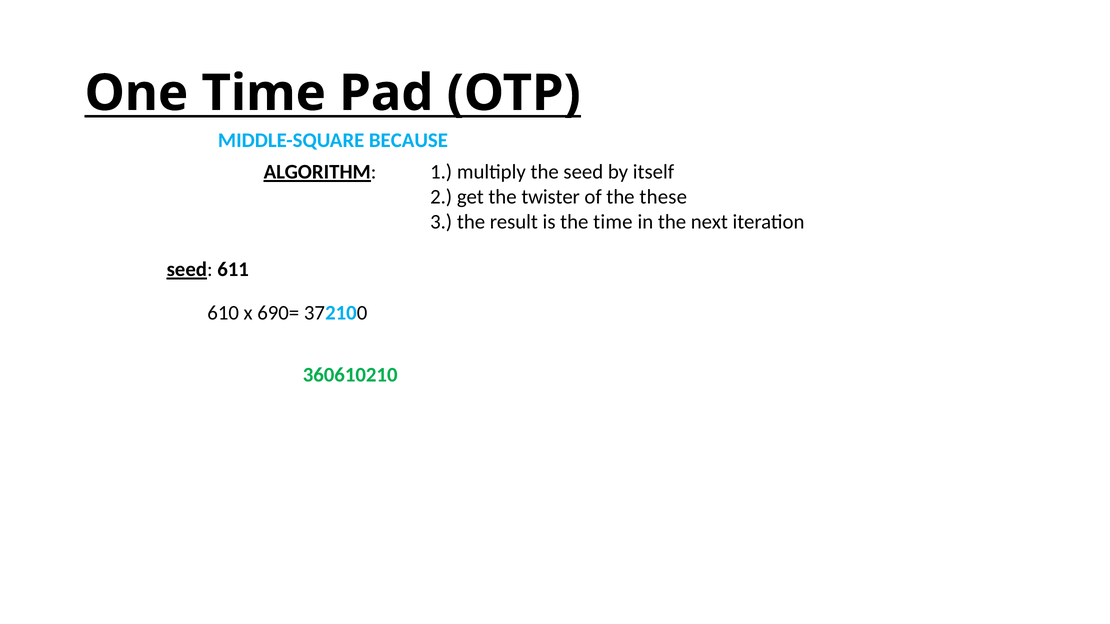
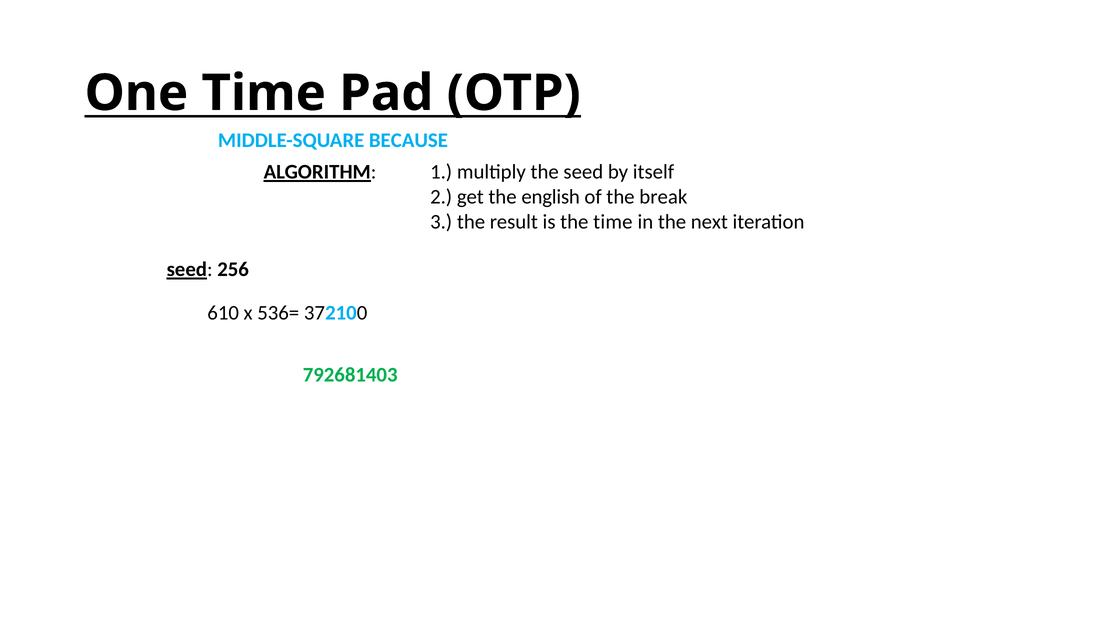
twister: twister -> english
these: these -> break
611: 611 -> 256
690=: 690= -> 536=
360610210: 360610210 -> 792681403
